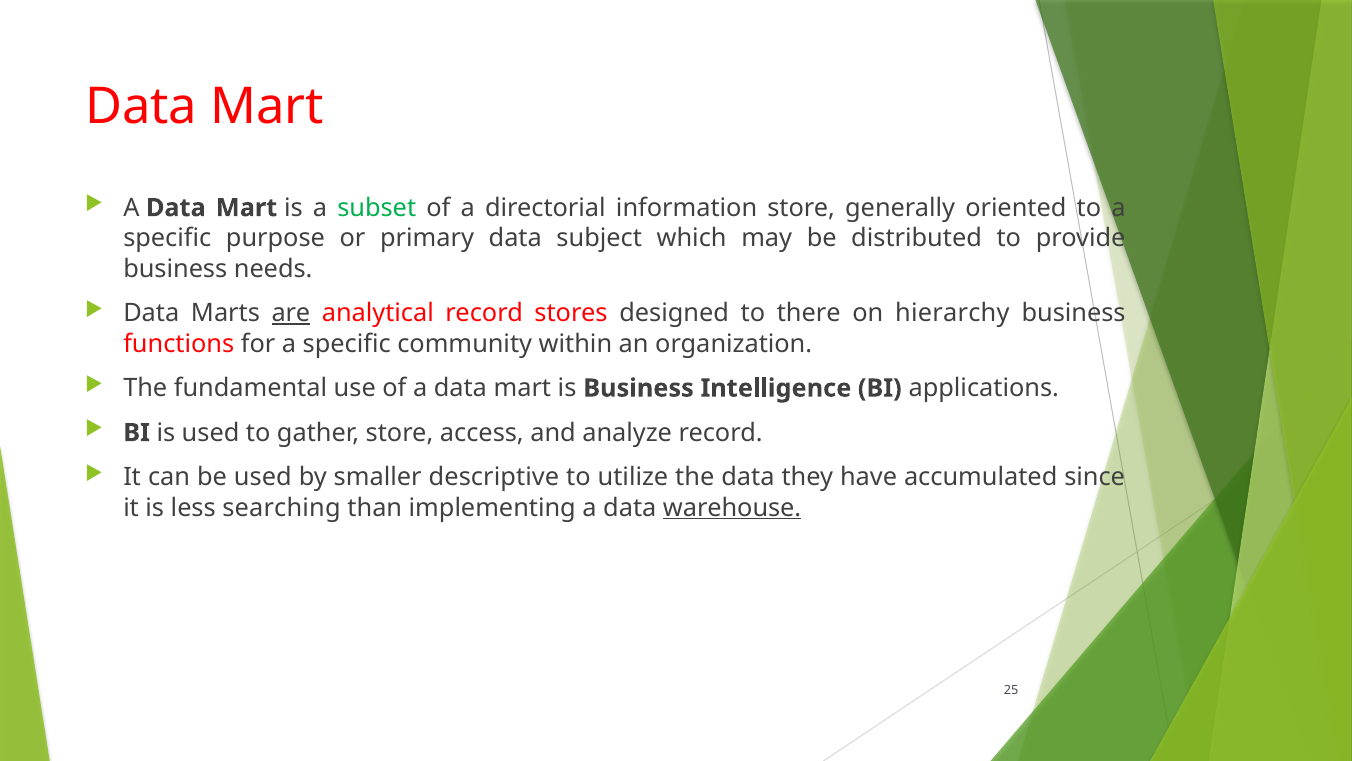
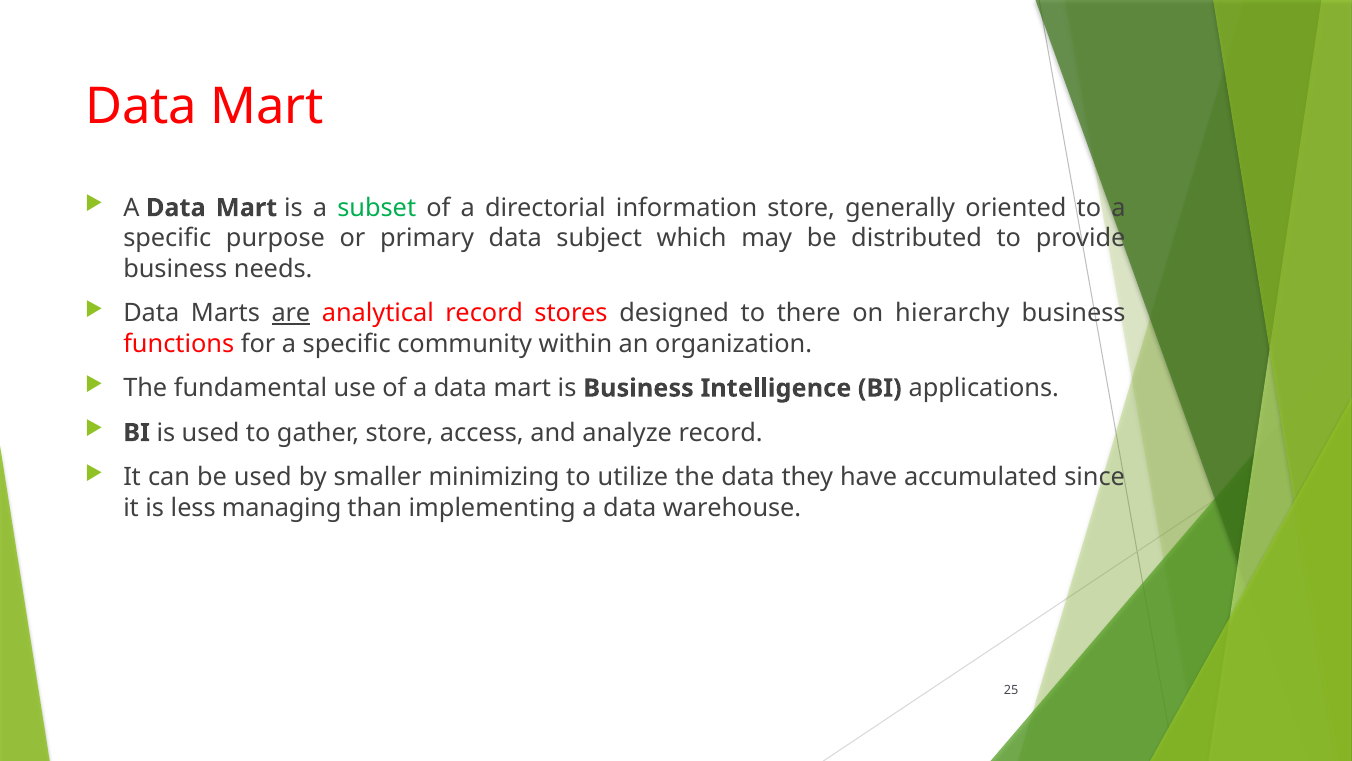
descriptive: descriptive -> minimizing
searching: searching -> managing
warehouse underline: present -> none
